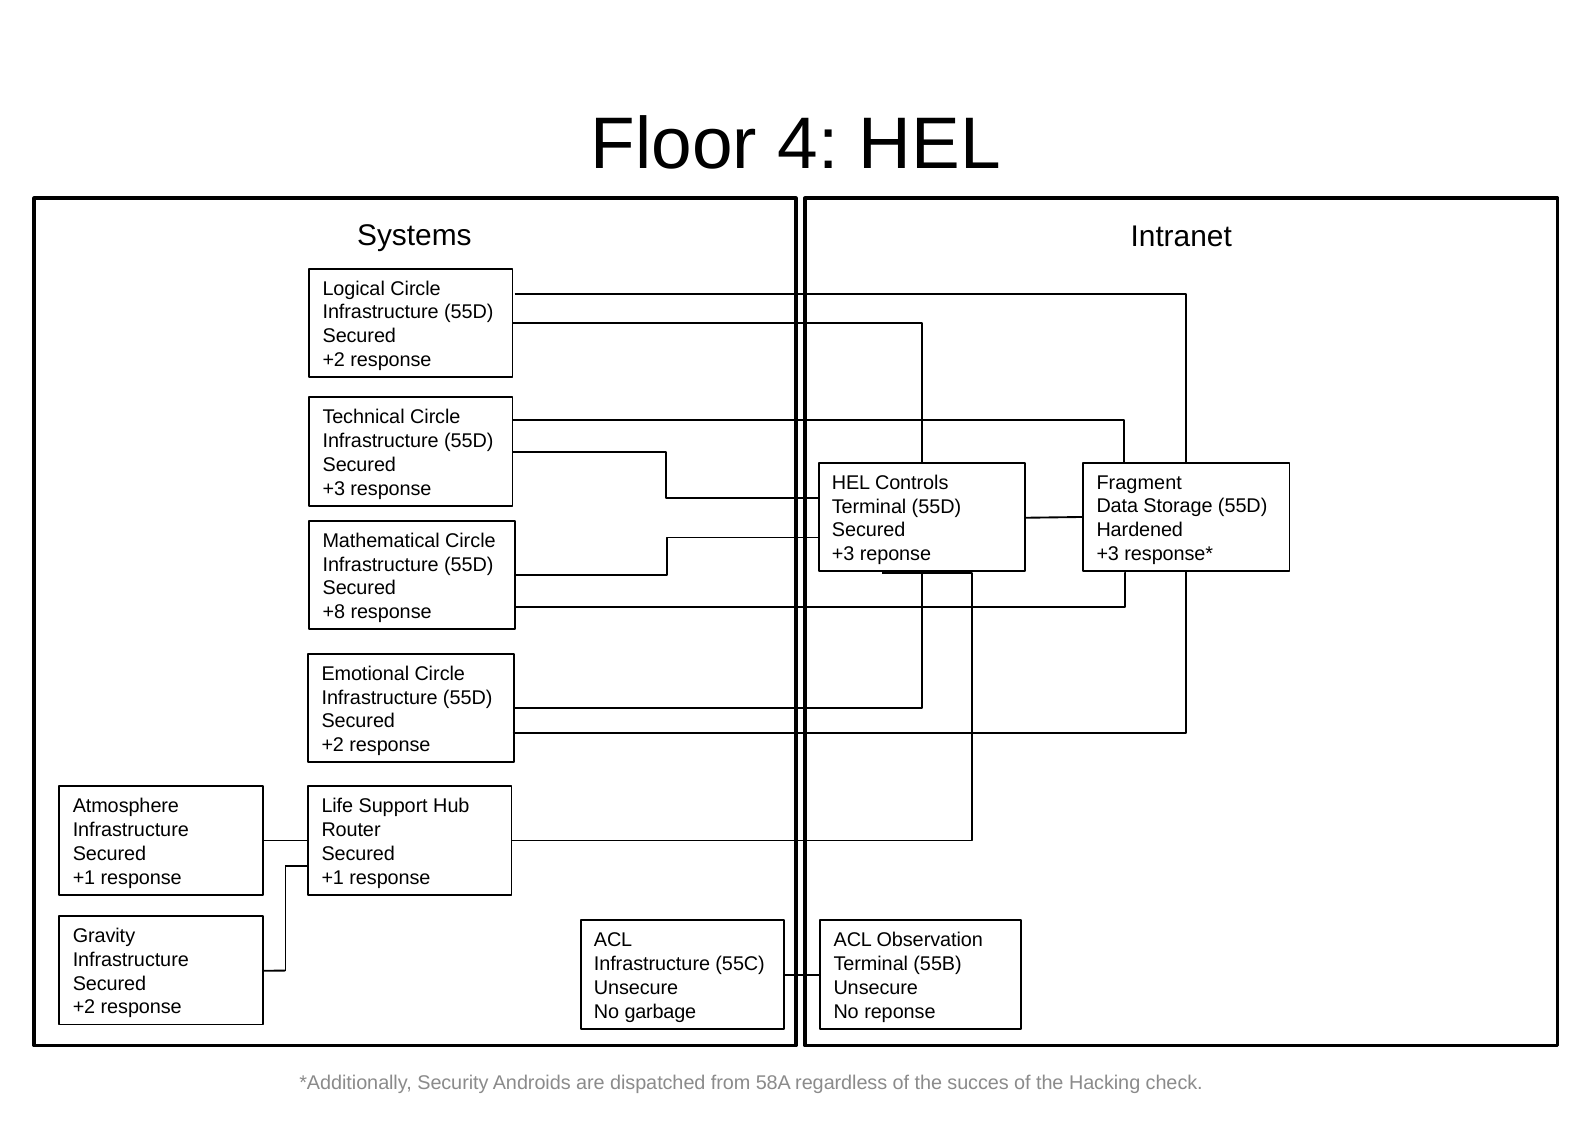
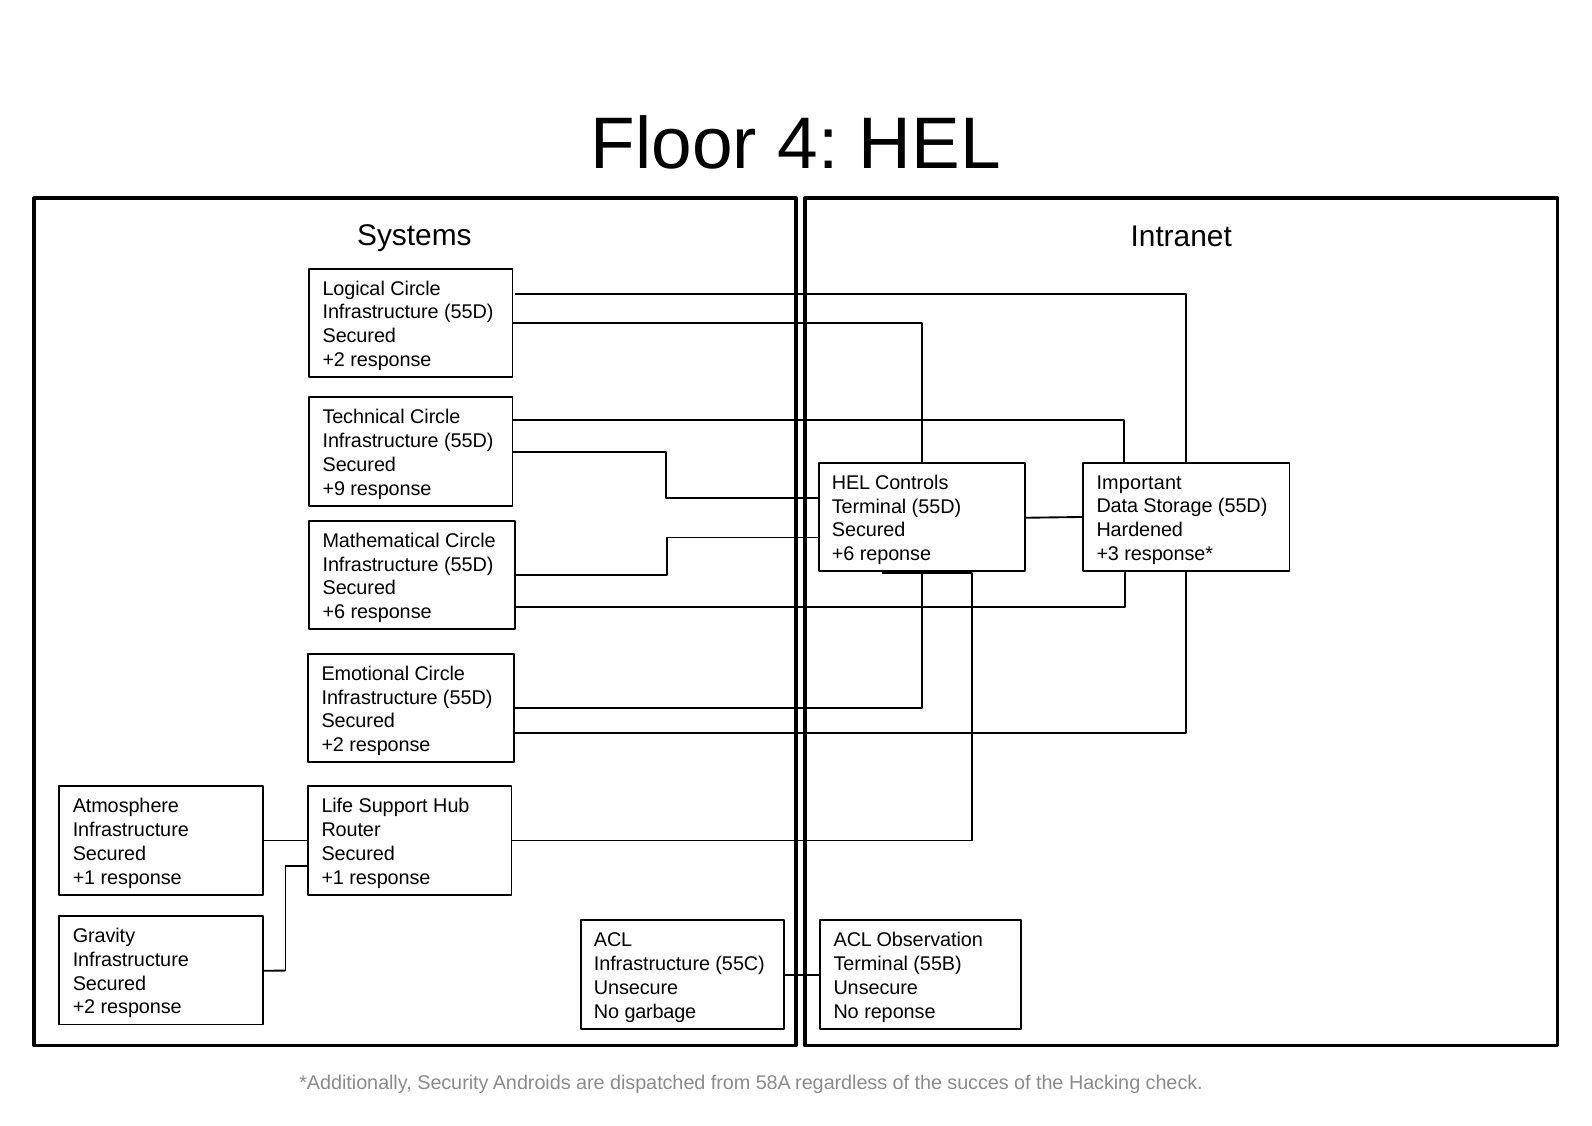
Fragment: Fragment -> Important
+3 at (334, 489): +3 -> +9
+3 at (843, 554): +3 -> +6
+8 at (334, 612): +8 -> +6
